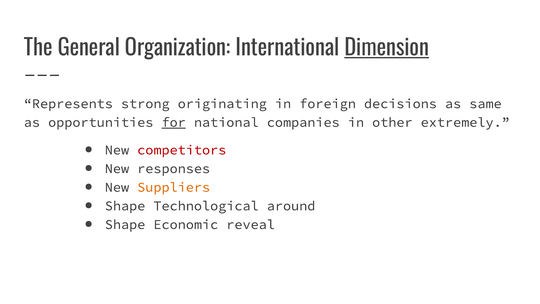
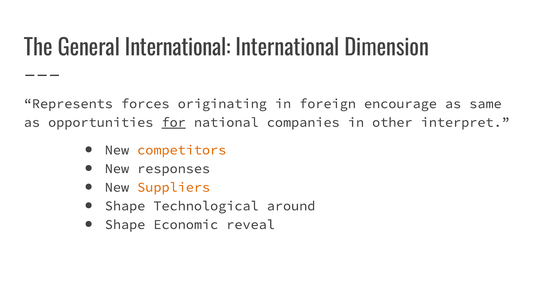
General Organization: Organization -> International
Dimension underline: present -> none
strong: strong -> forces
decisions: decisions -> encourage
extremely: extremely -> interpret
competitors colour: red -> orange
